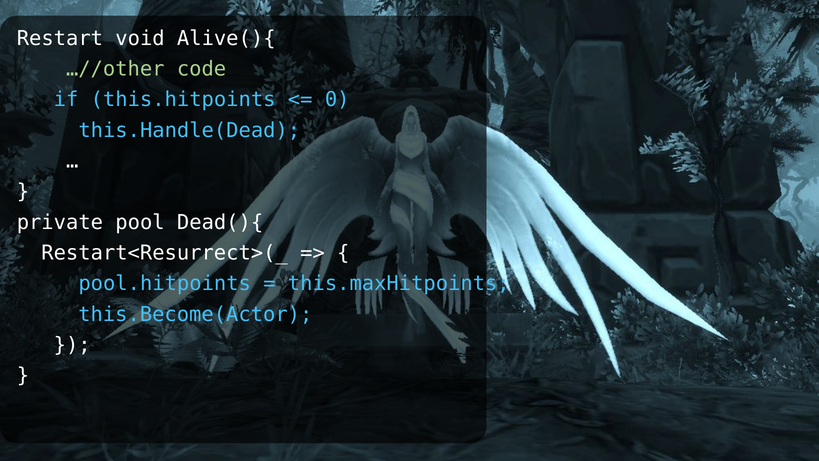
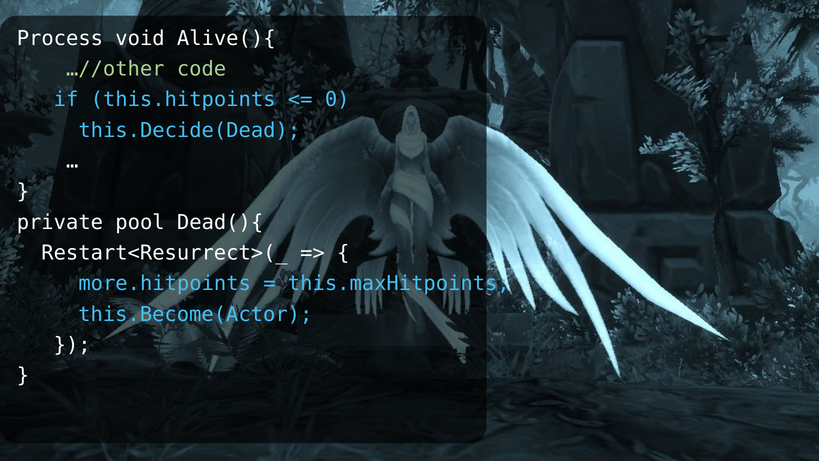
Restart: Restart -> Process
this.Handle(Dead: this.Handle(Dead -> this.Decide(Dead
pool.hitpoints: pool.hitpoints -> more.hitpoints
